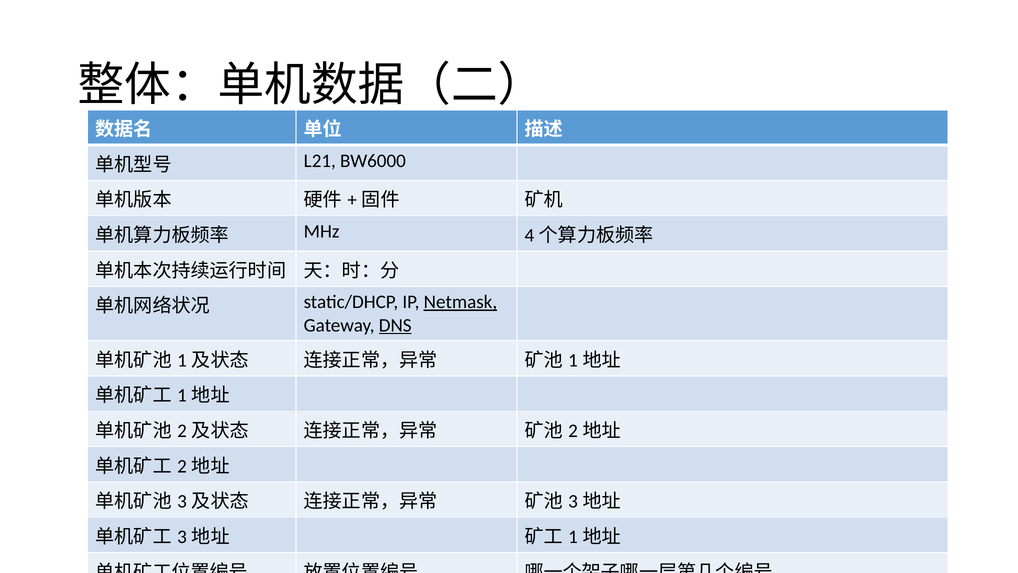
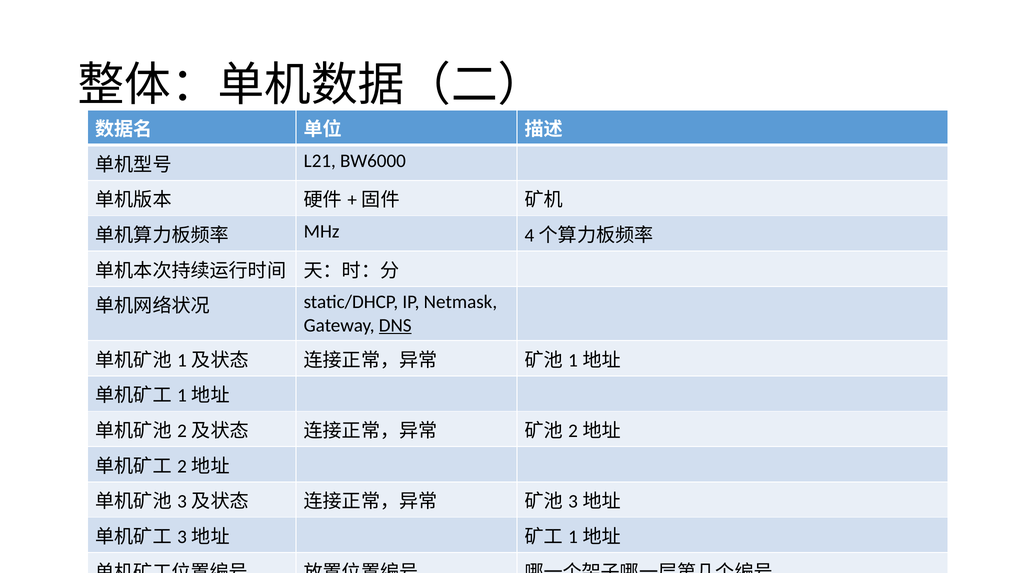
Netmask underline: present -> none
